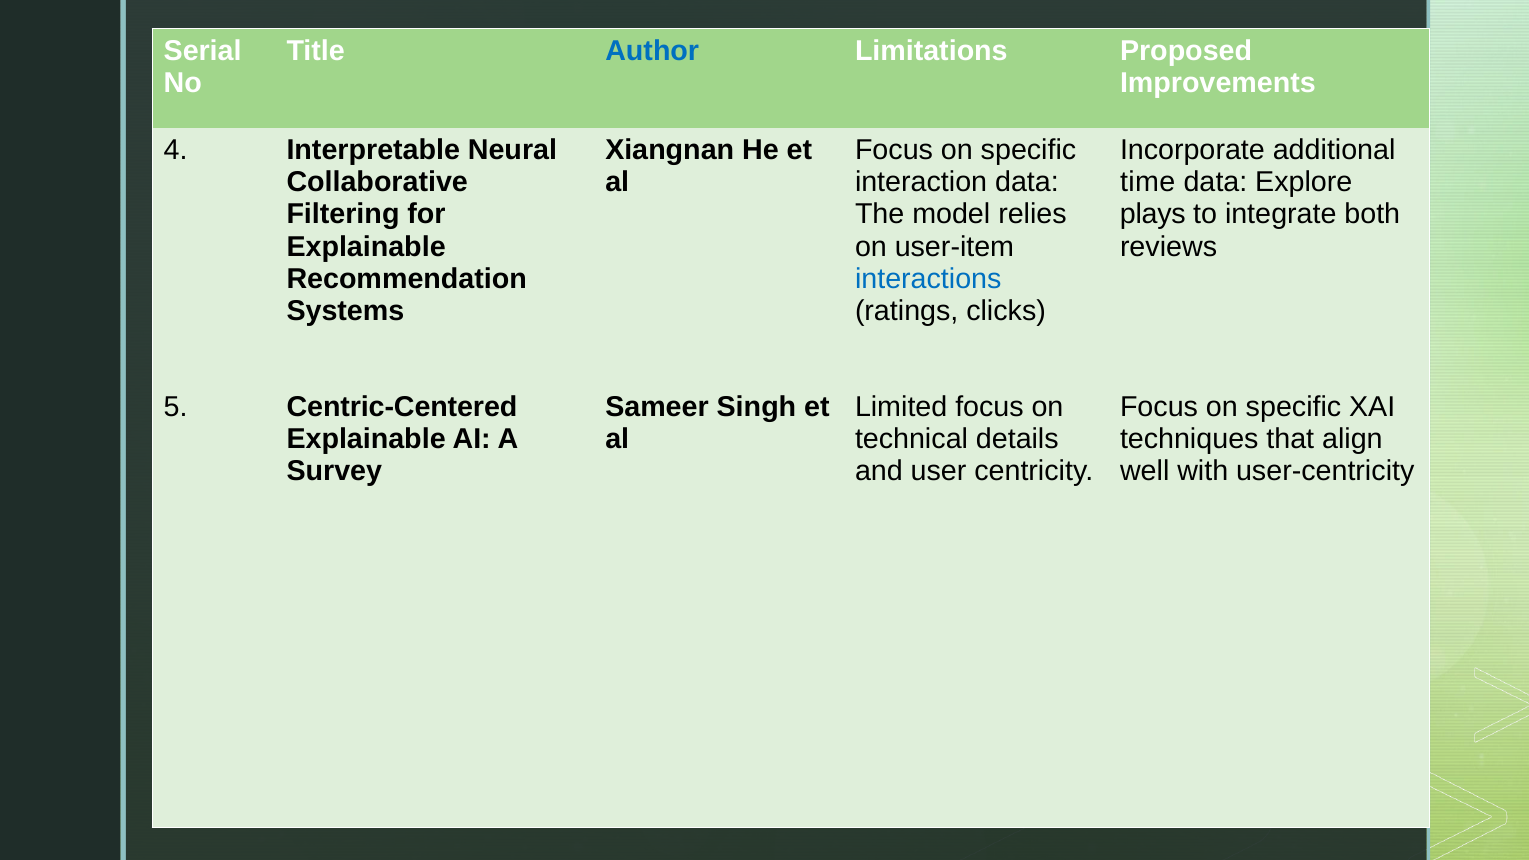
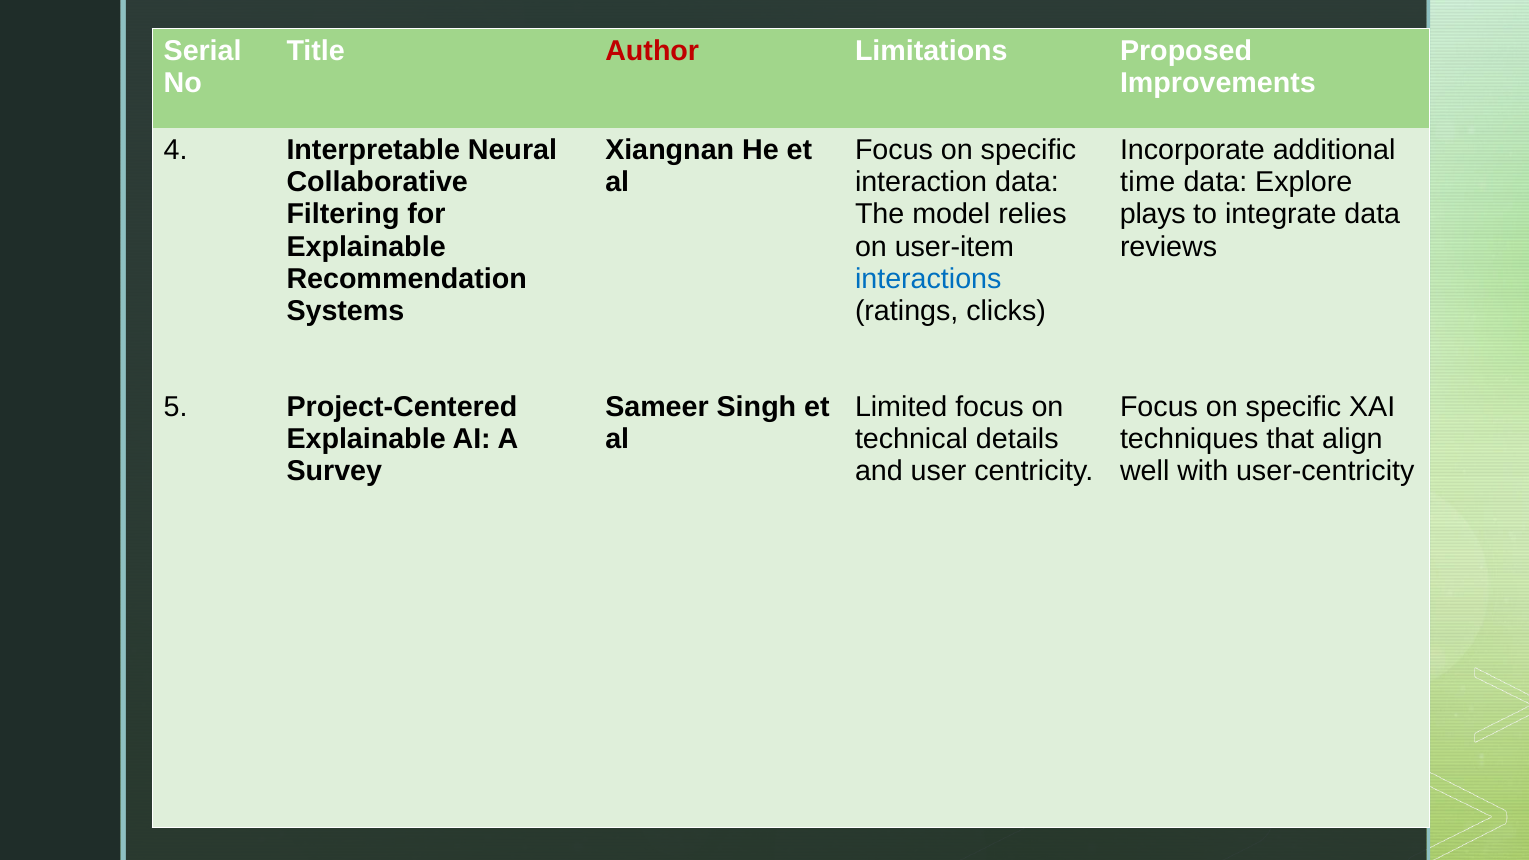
Author colour: blue -> red
integrate both: both -> data
Centric-Centered: Centric-Centered -> Project-Centered
